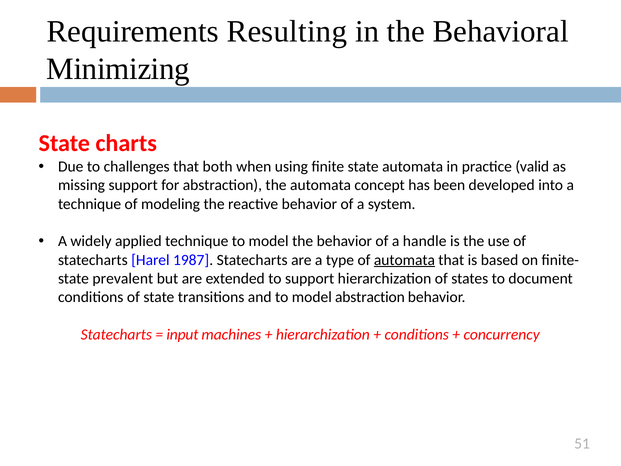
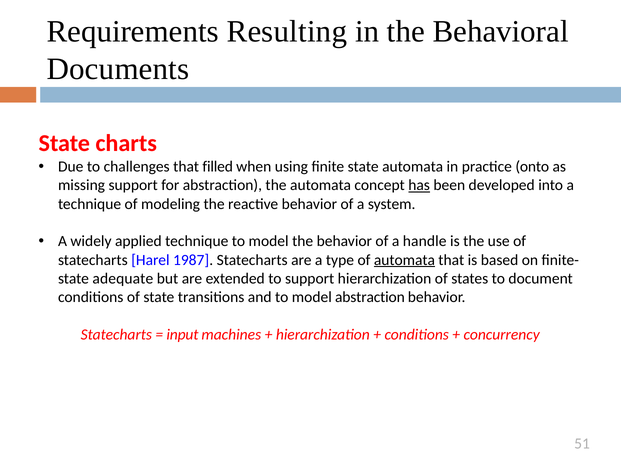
Minimizing: Minimizing -> Documents
both: both -> filled
valid: valid -> onto
has underline: none -> present
prevalent: prevalent -> adequate
